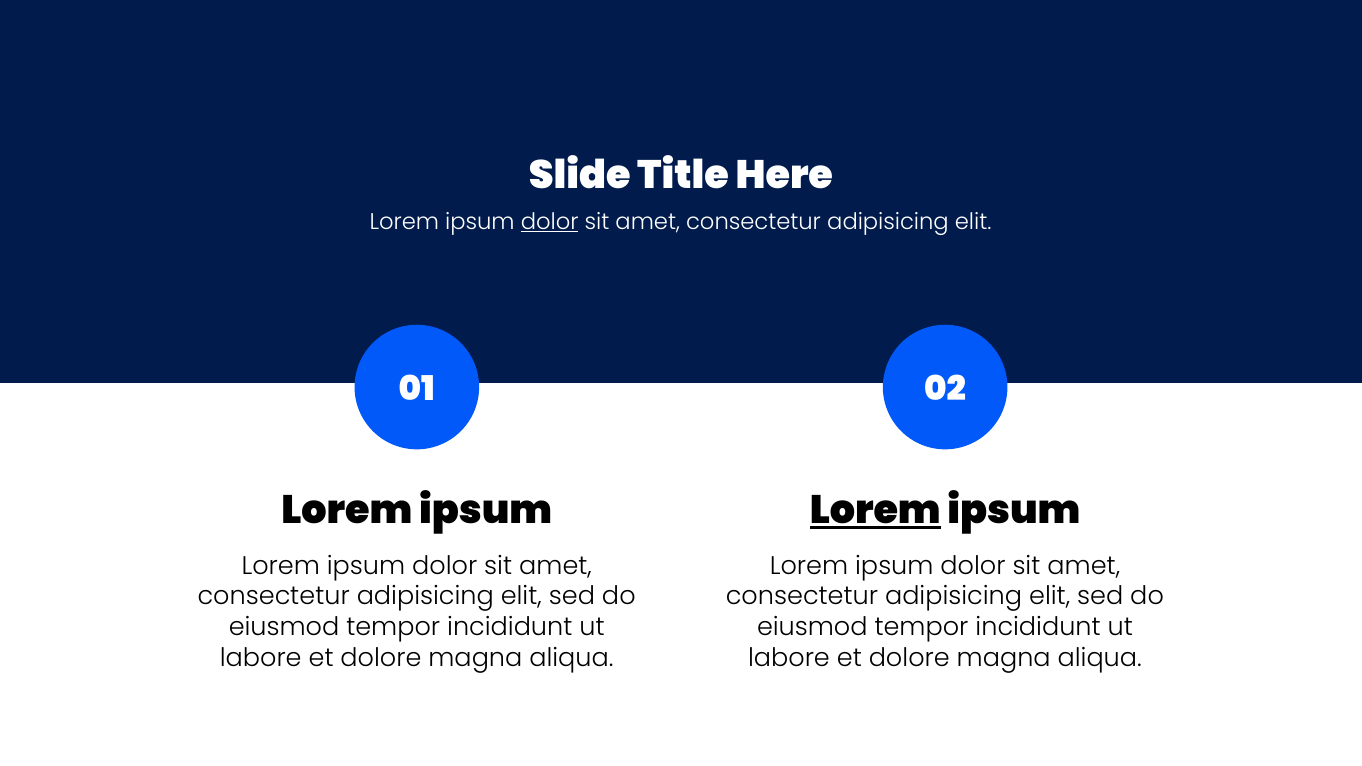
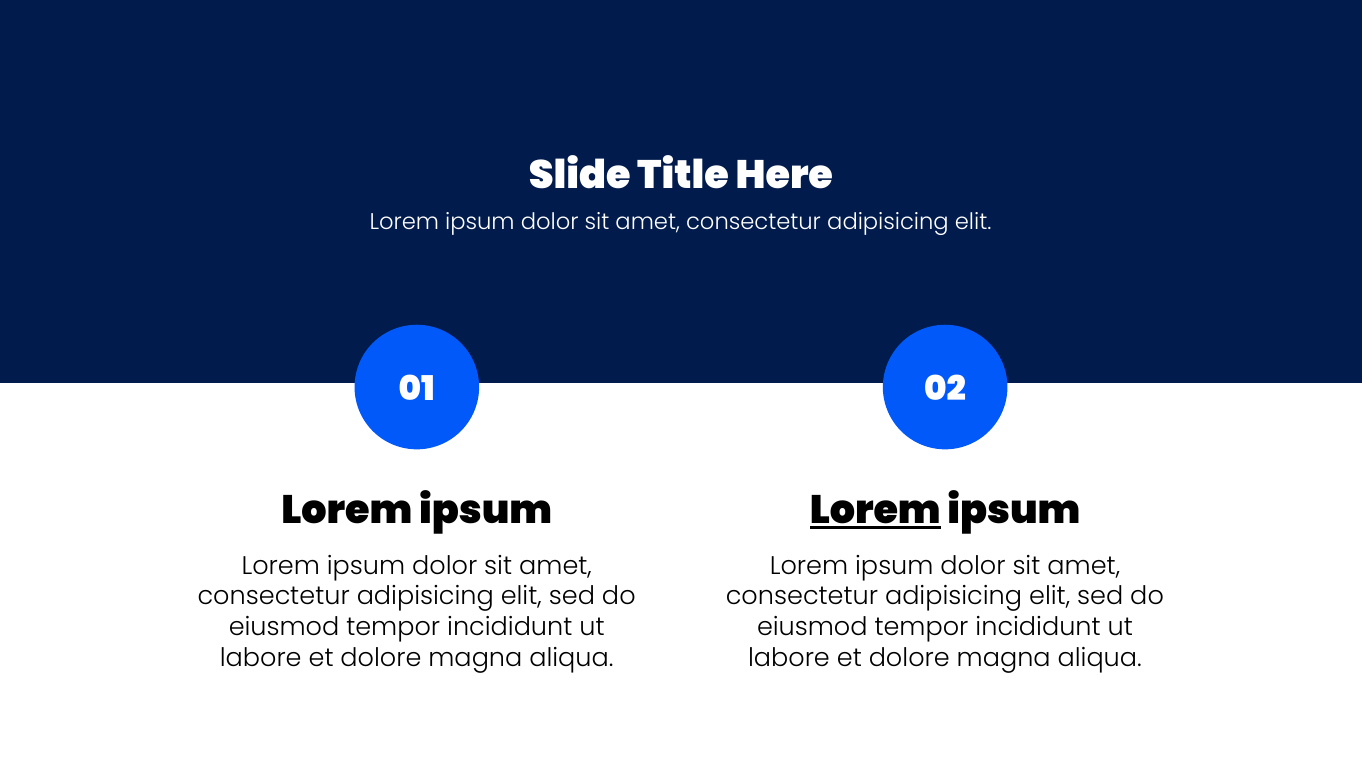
dolor at (550, 222) underline: present -> none
